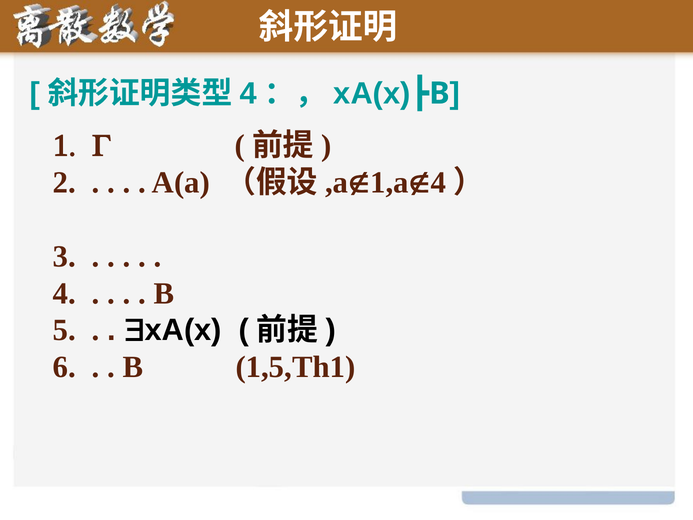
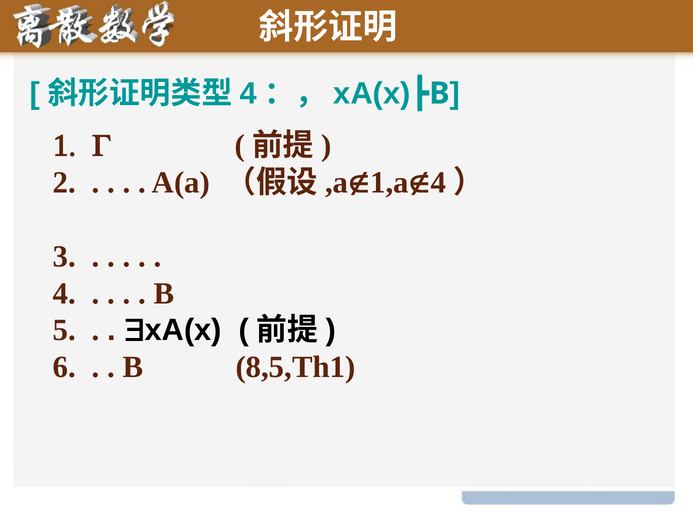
1,5,Th1: 1,5,Th1 -> 8,5,Th1
